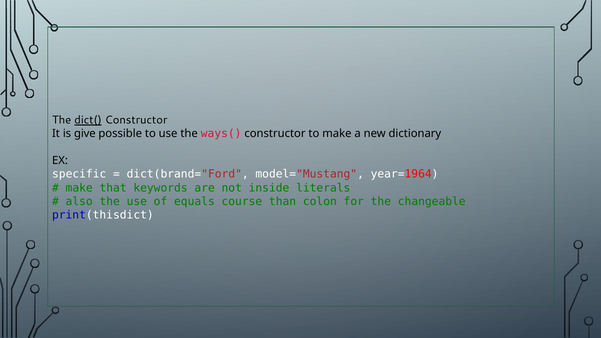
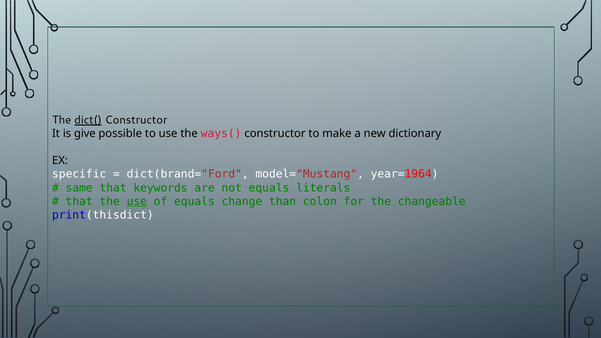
make at (79, 188): make -> same
not inside: inside -> equals
also at (79, 201): also -> that
use at (137, 201) underline: none -> present
course: course -> change
